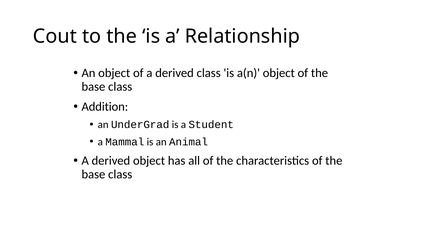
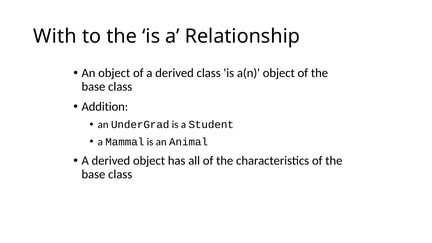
Cout: Cout -> With
